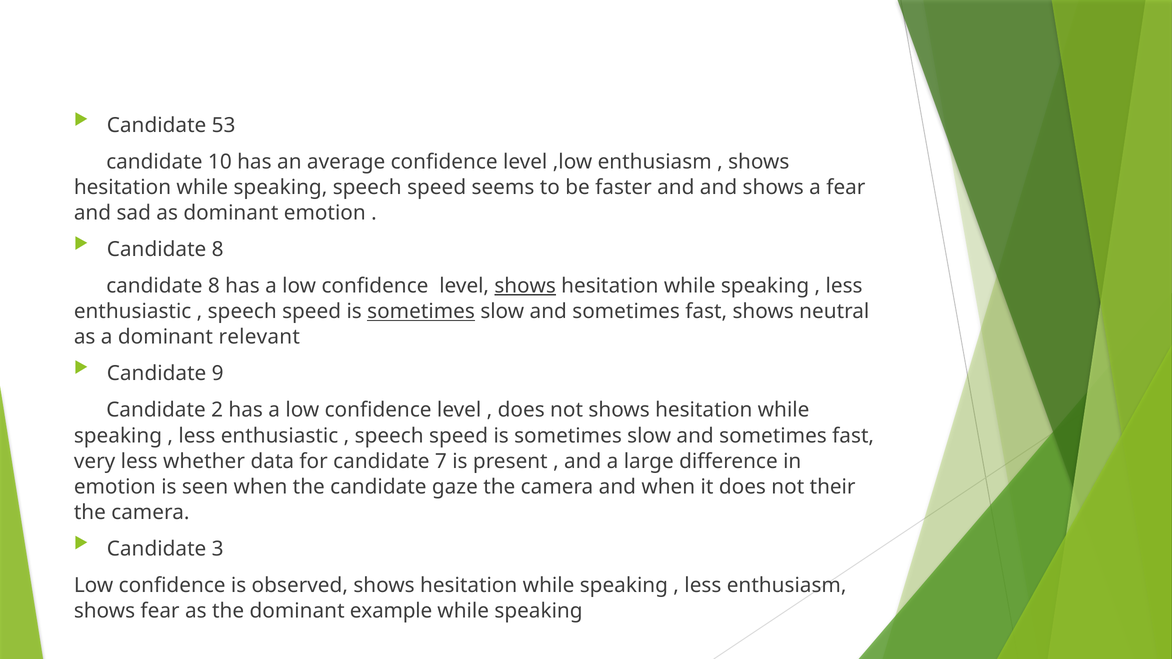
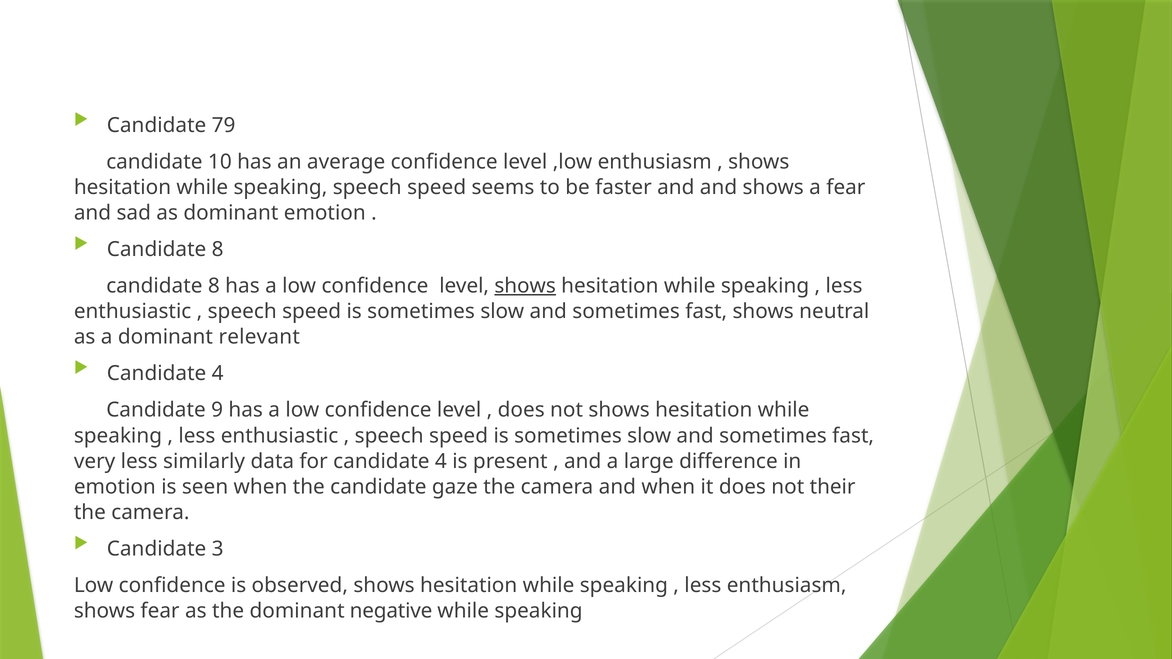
53: 53 -> 79
sometimes at (421, 312) underline: present -> none
9 at (218, 374): 9 -> 4
2: 2 -> 9
whether: whether -> similarly
for candidate 7: 7 -> 4
example: example -> negative
